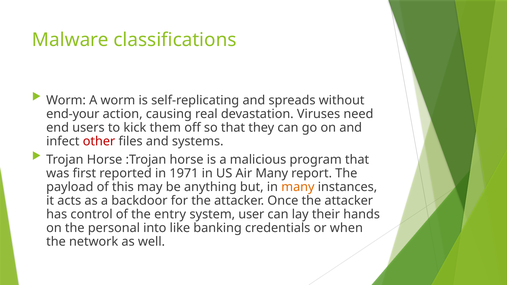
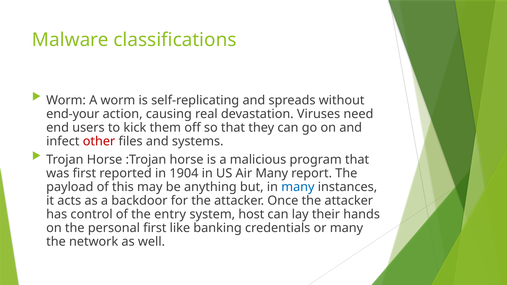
1971: 1971 -> 1904
many at (298, 187) colour: orange -> blue
user: user -> host
personal into: into -> first
or when: when -> many
